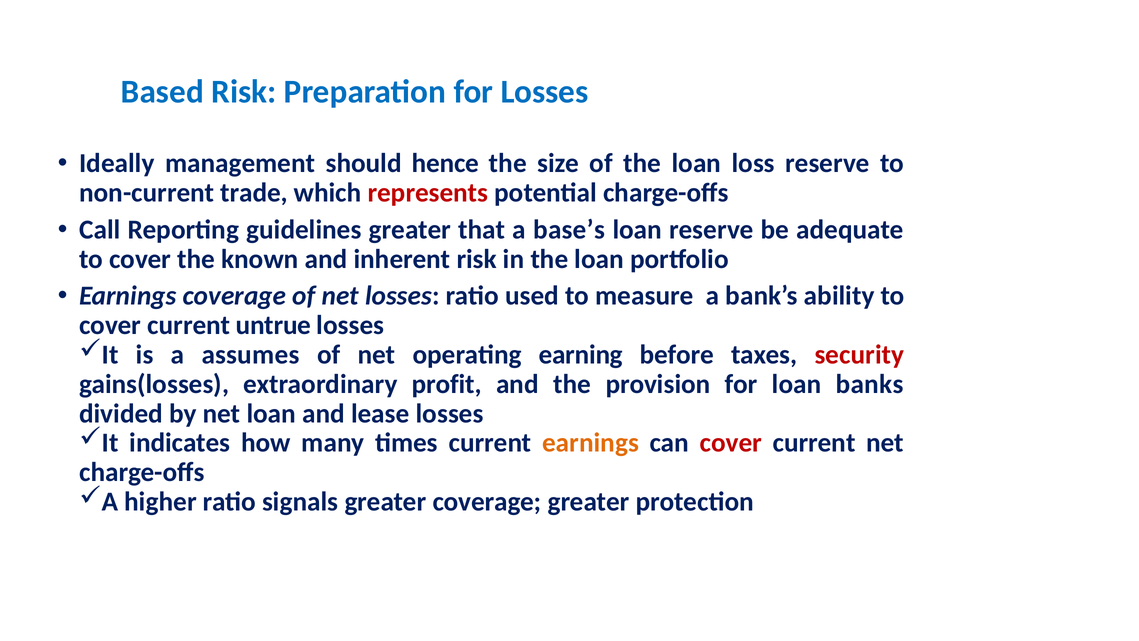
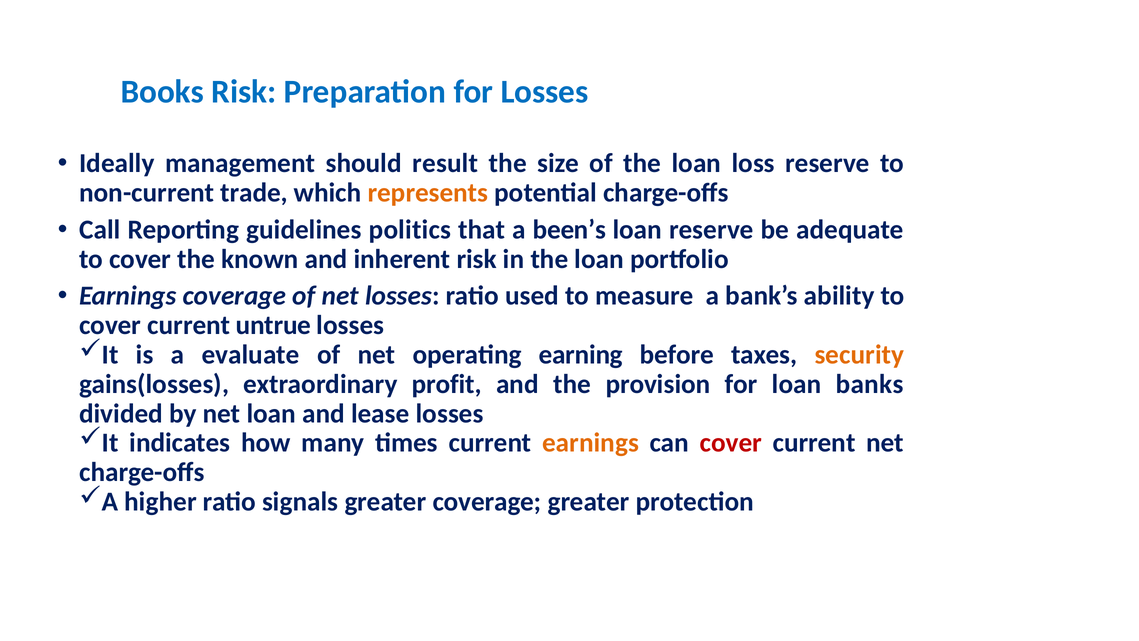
Based: Based -> Books
hence: hence -> result
represents colour: red -> orange
guidelines greater: greater -> politics
base’s: base’s -> been’s
assumes: assumes -> evaluate
security colour: red -> orange
